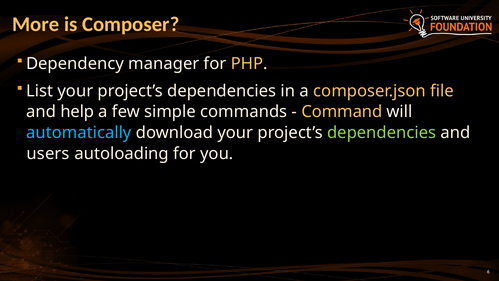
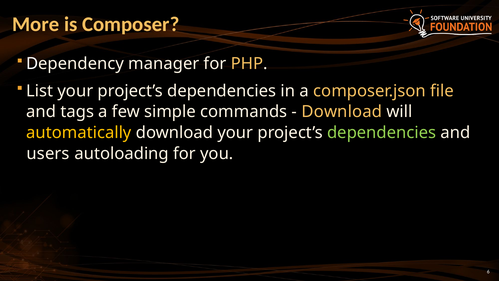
help: help -> tags
Command at (342, 112): Command -> Download
automatically colour: light blue -> yellow
